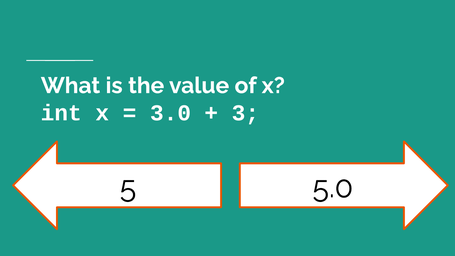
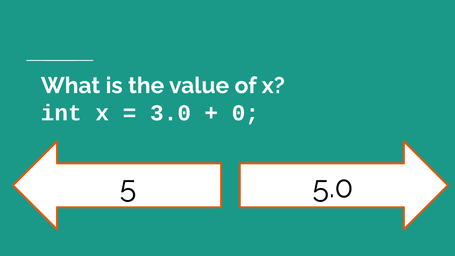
3: 3 -> 0
